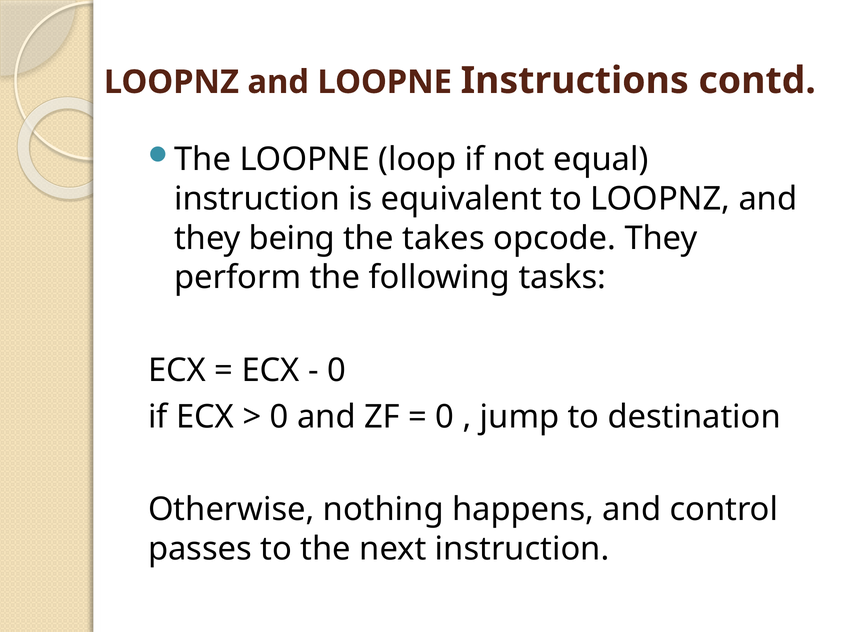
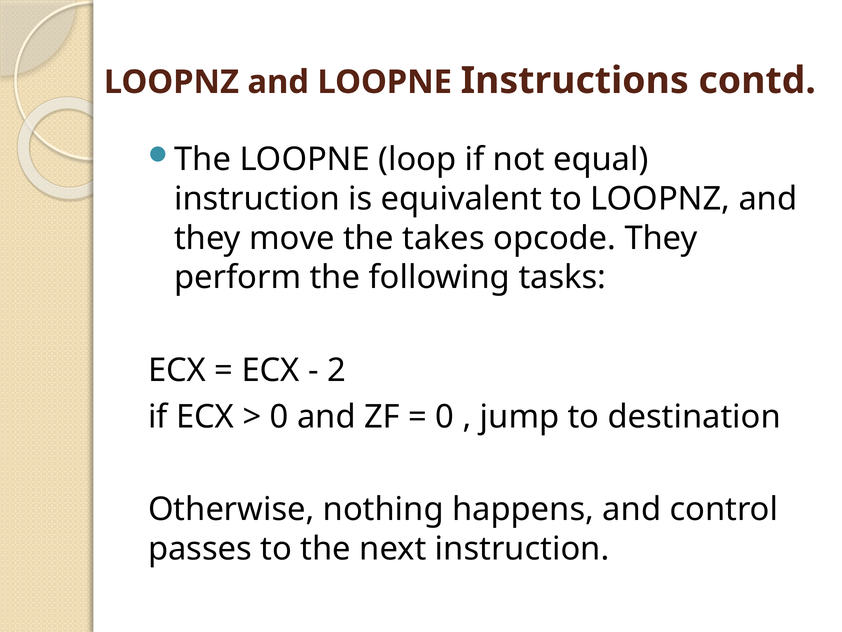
being: being -> move
0 at (337, 370): 0 -> 2
